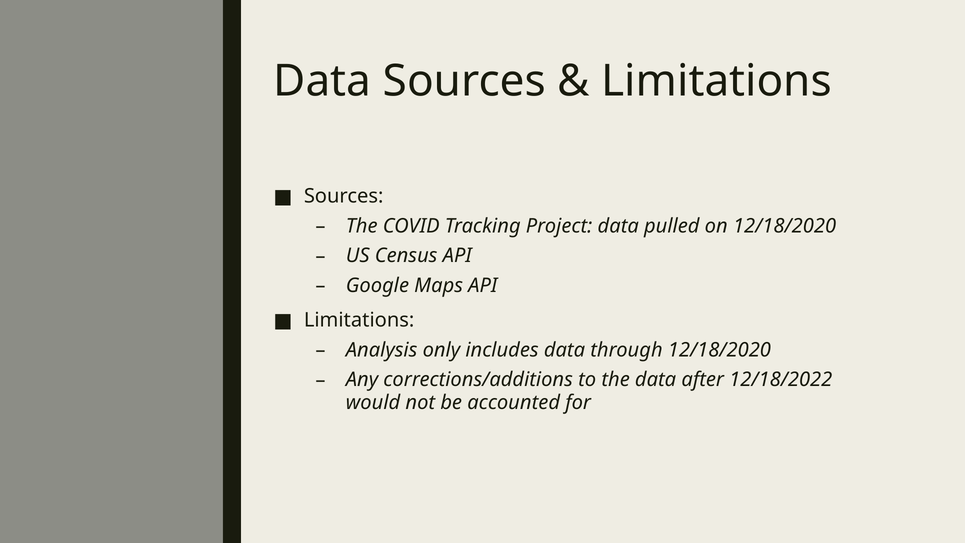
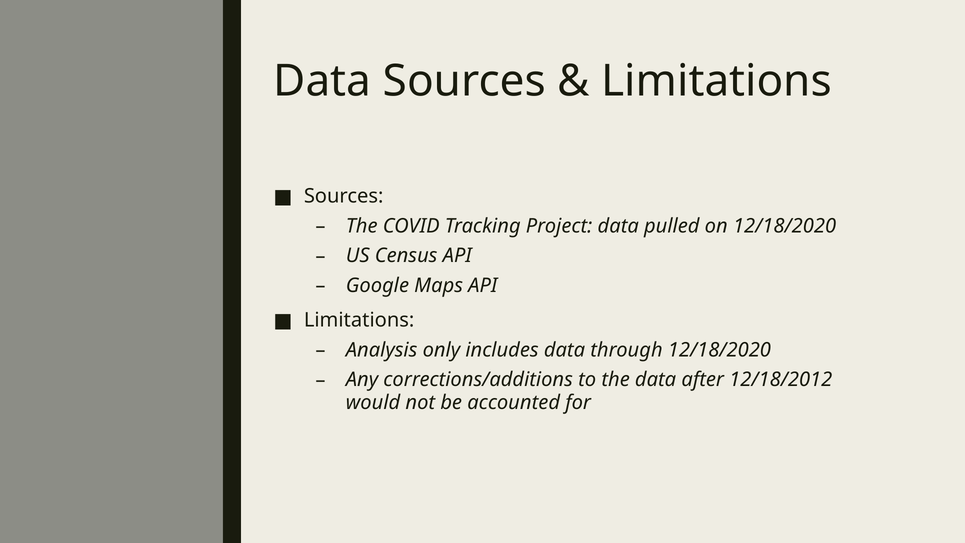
12/18/2022: 12/18/2022 -> 12/18/2012
